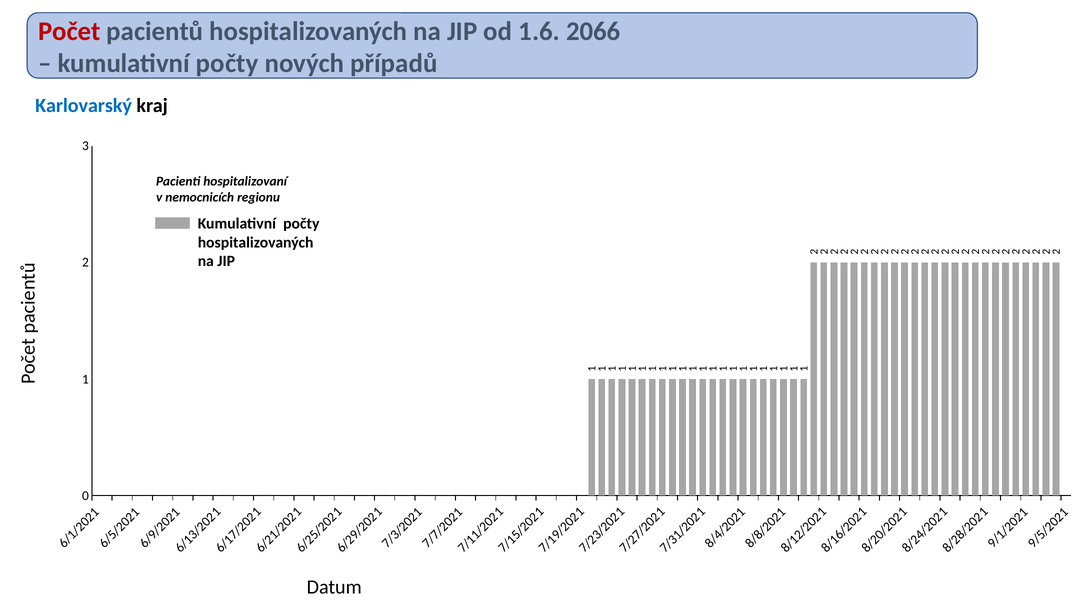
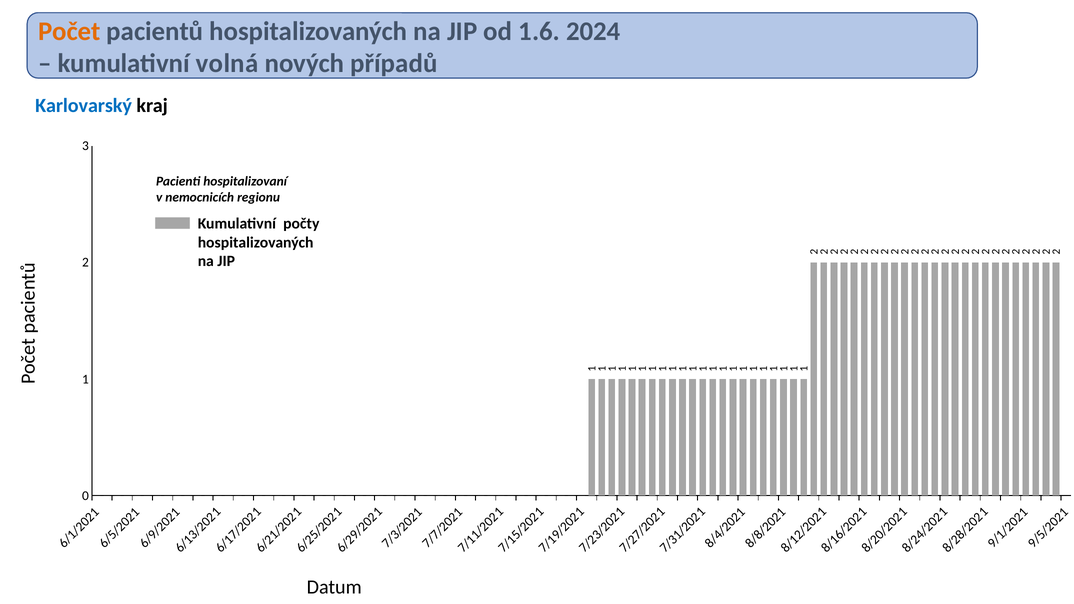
Počet colour: red -> orange
2066: 2066 -> 2024
počty at (227, 63): počty -> volná
